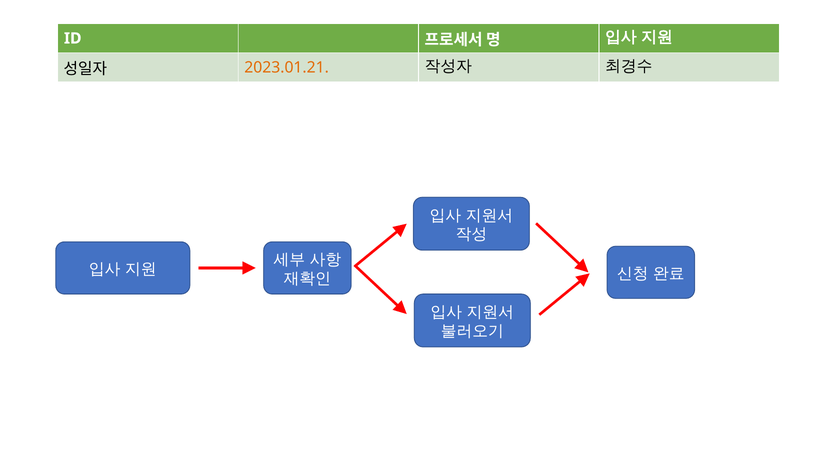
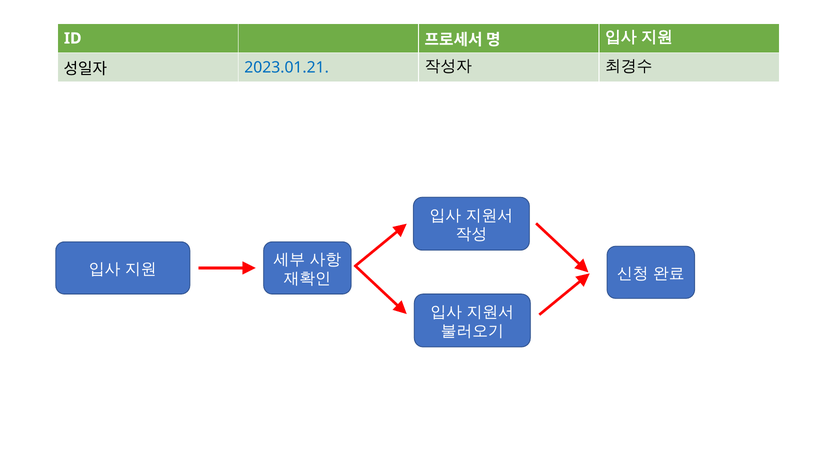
2023.01.21 colour: orange -> blue
